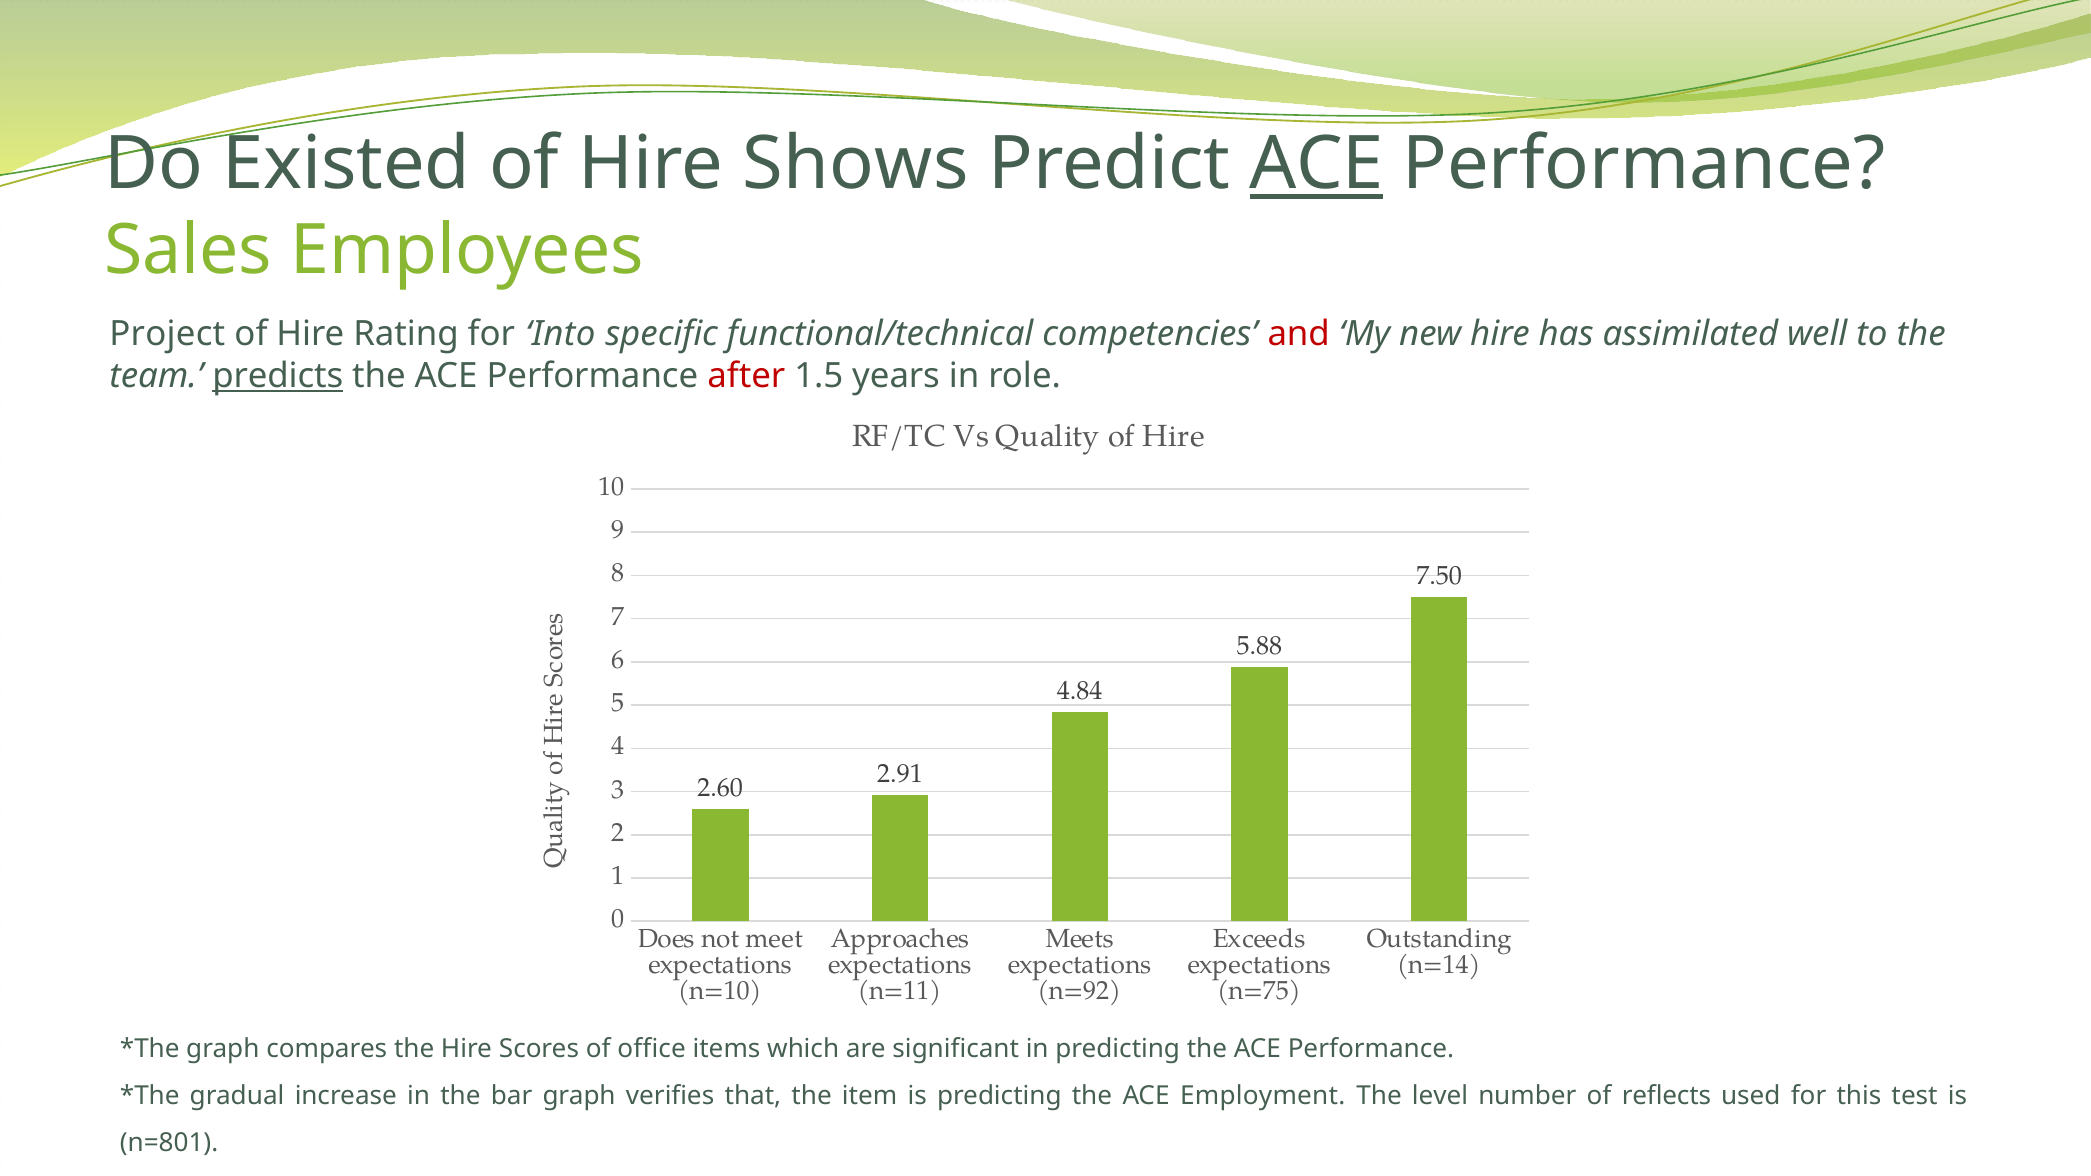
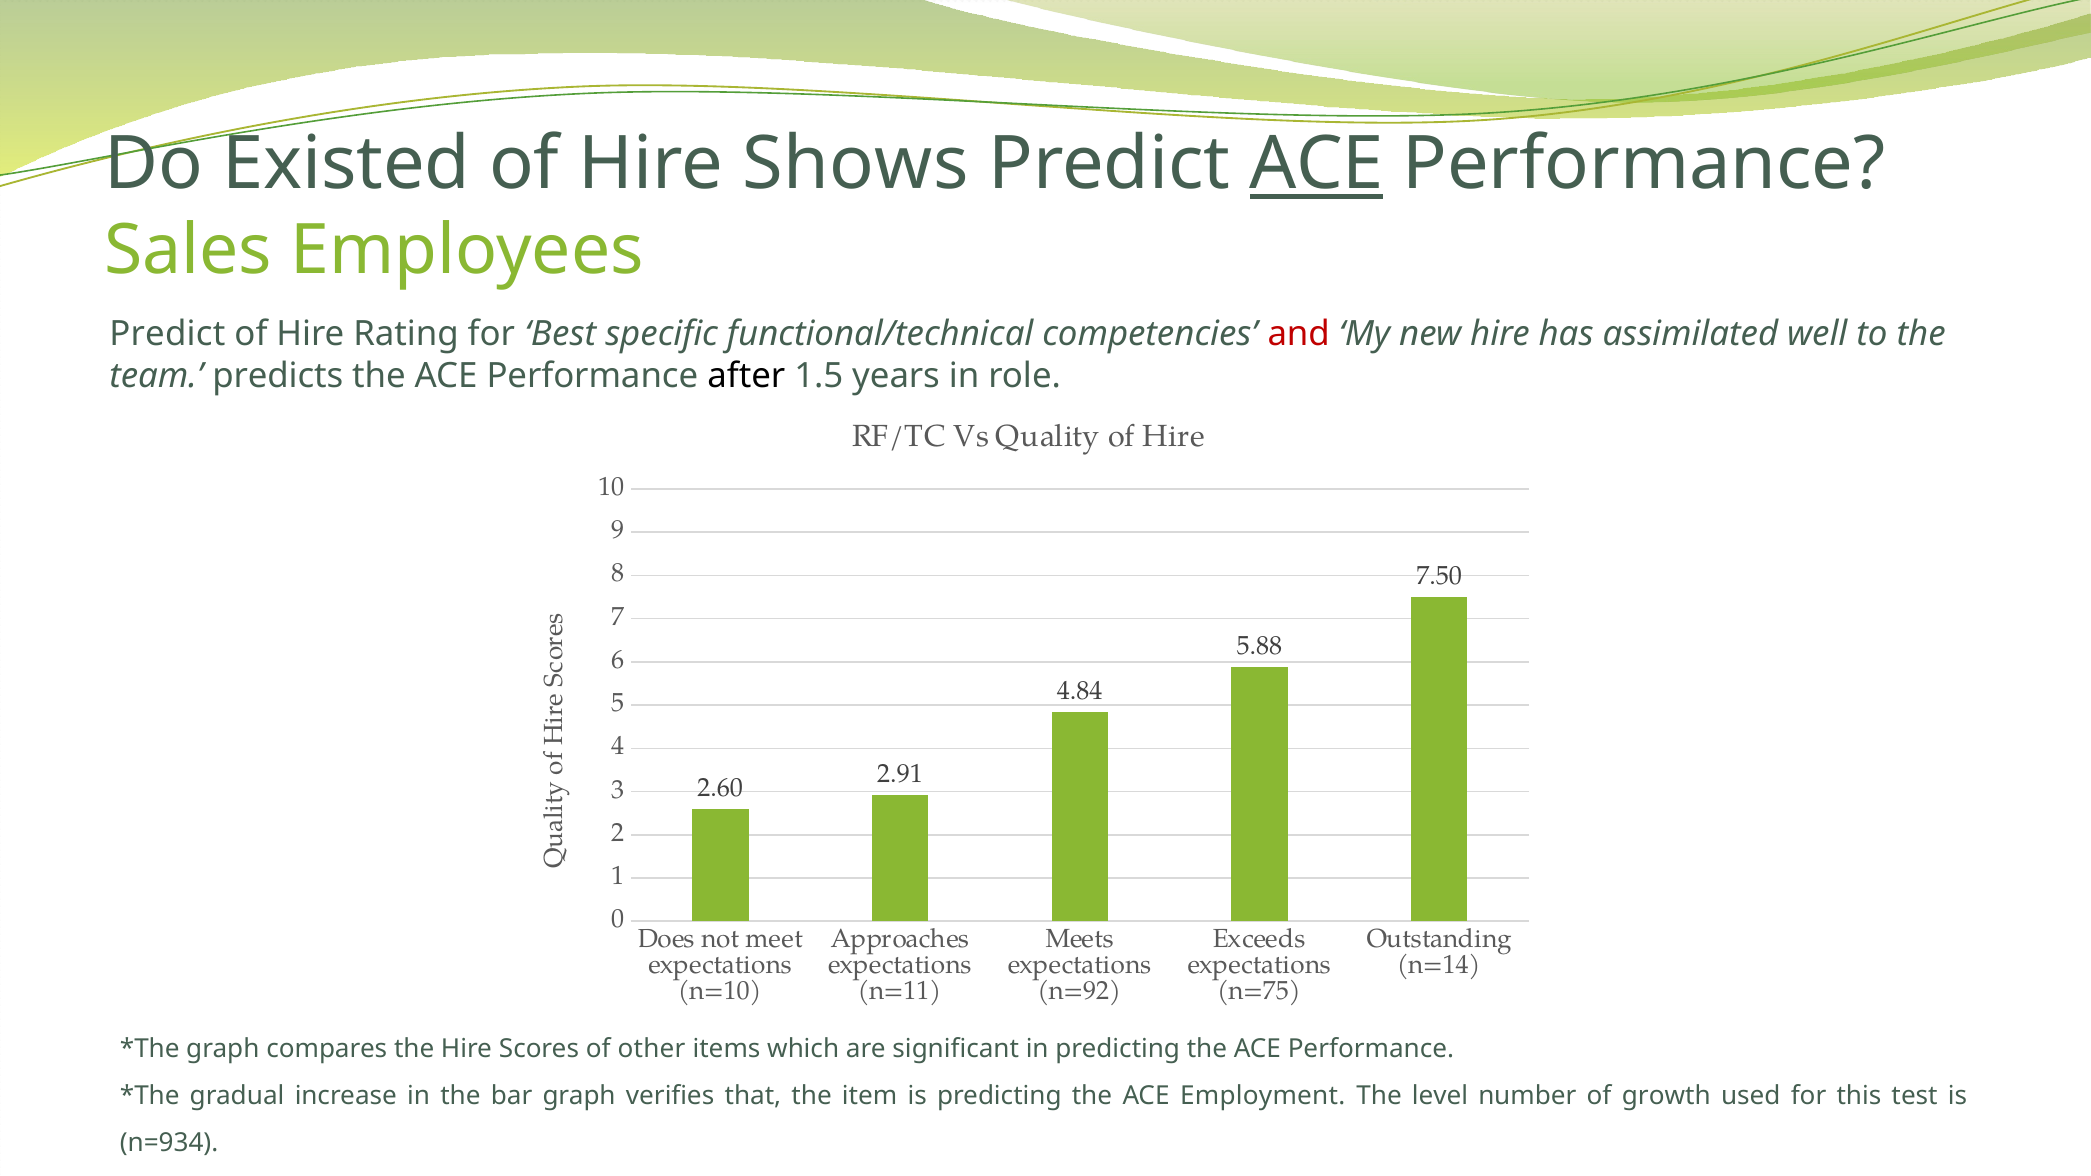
Project at (167, 334): Project -> Predict
Into: Into -> Best
predicts underline: present -> none
after colour: red -> black
office: office -> other
reflects: reflects -> growth
n=801: n=801 -> n=934
